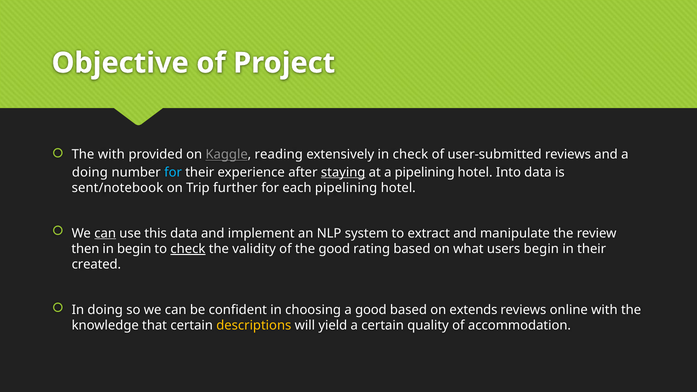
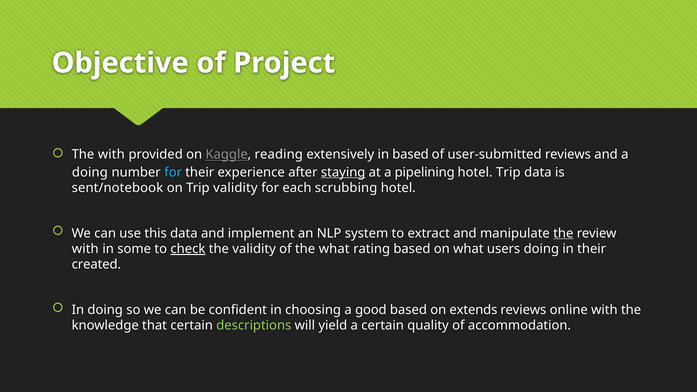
in check: check -> based
hotel Into: Into -> Trip
Trip further: further -> validity
each pipelining: pipelining -> scrubbing
can at (105, 233) underline: present -> none
the at (563, 233) underline: none -> present
then at (85, 249): then -> with
in begin: begin -> some
the good: good -> what
users begin: begin -> doing
descriptions colour: yellow -> light green
